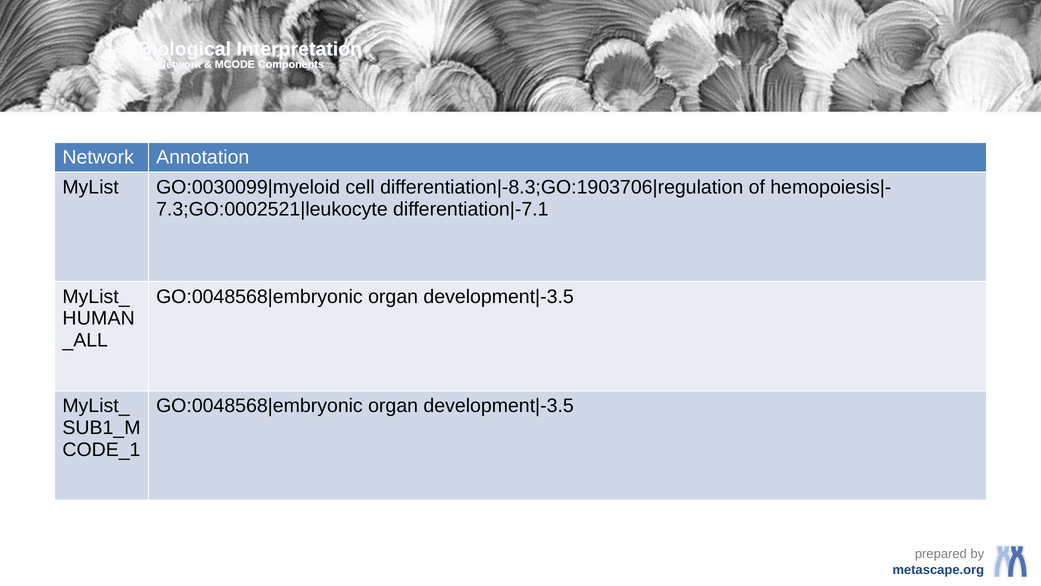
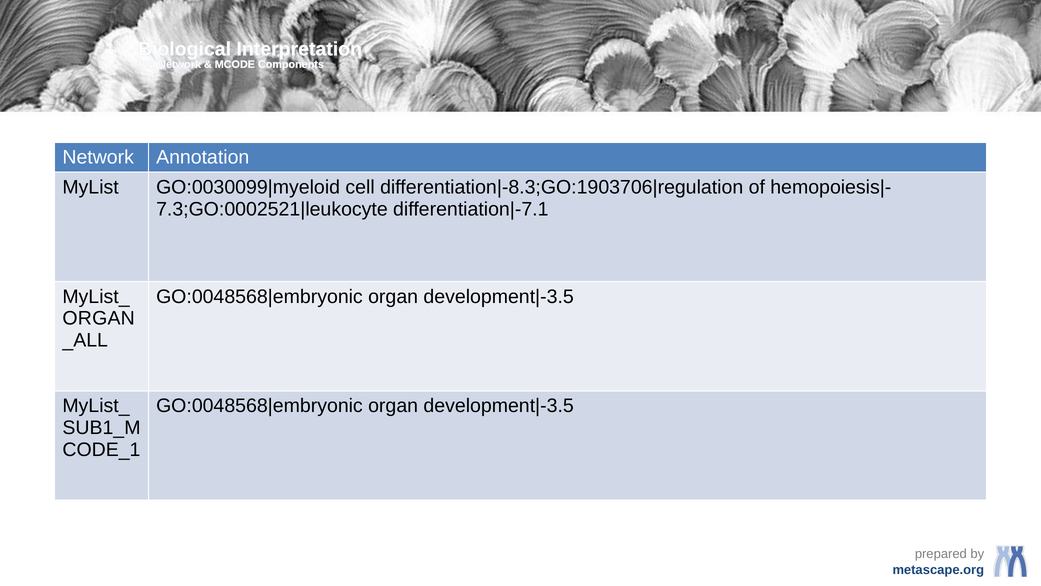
HUMAN at (99, 318): HUMAN -> ORGAN
